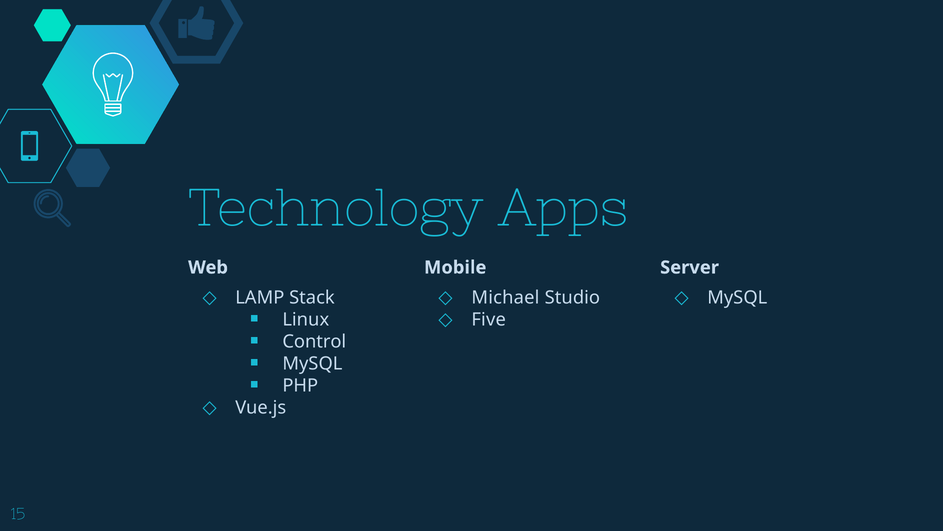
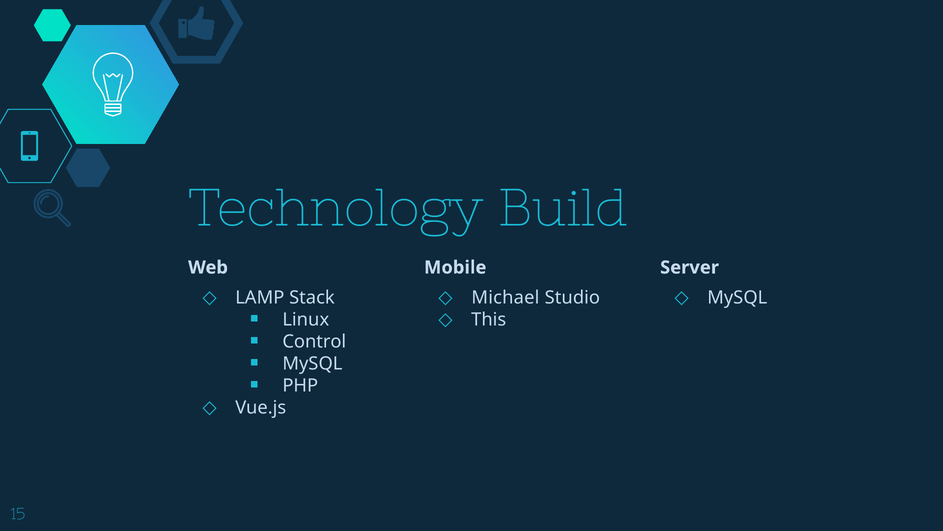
Apps: Apps -> Build
Five: Five -> This
